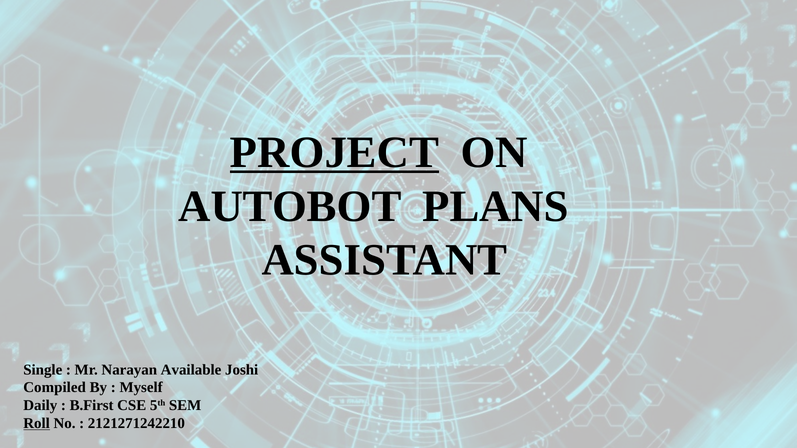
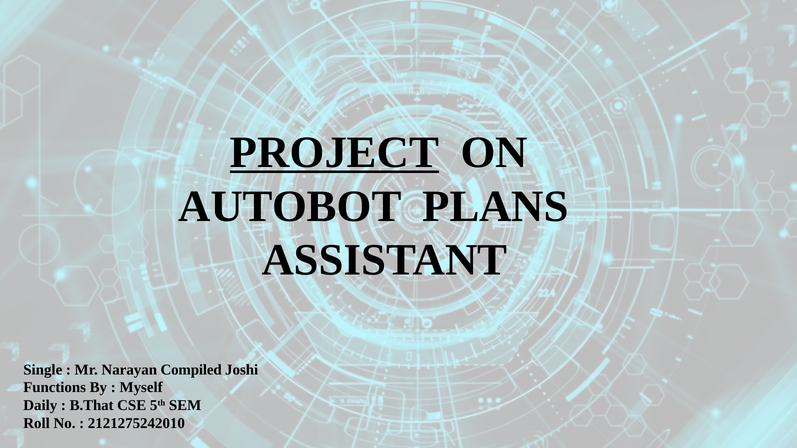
Available: Available -> Compiled
Compiled: Compiled -> Functions
B.First: B.First -> B.That
Roll underline: present -> none
2121271242210: 2121271242210 -> 2121275242010
